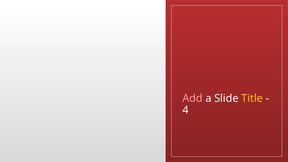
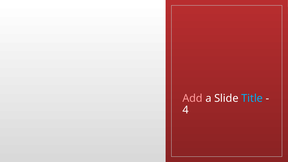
Title colour: yellow -> light blue
